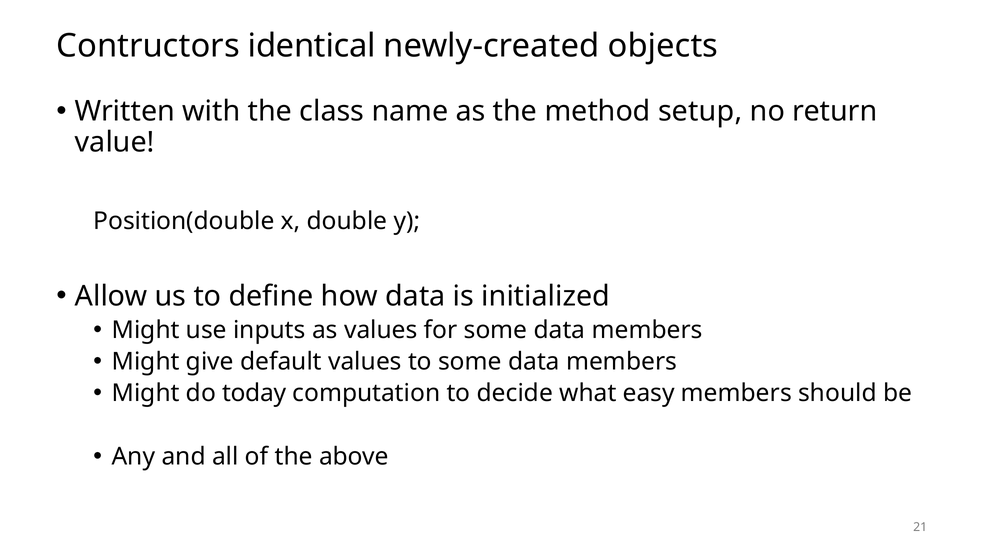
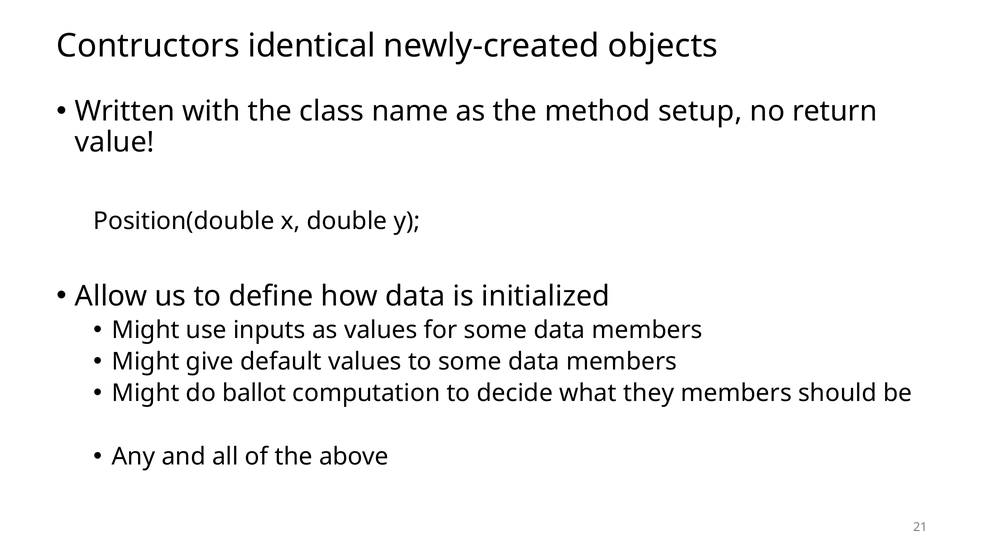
today: today -> ballot
easy: easy -> they
